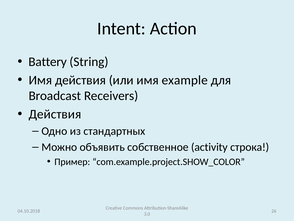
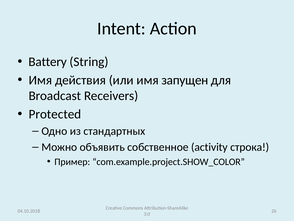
example: example -> запущен
Действия at (55, 114): Действия -> Protected
